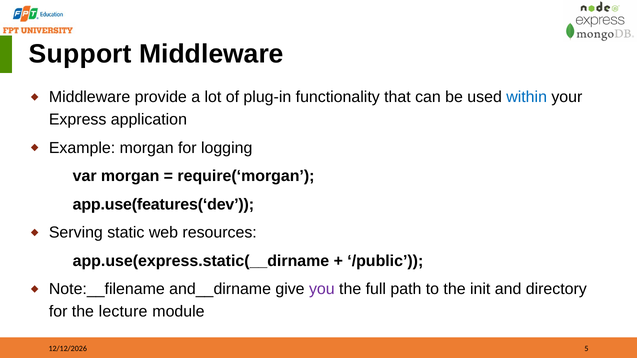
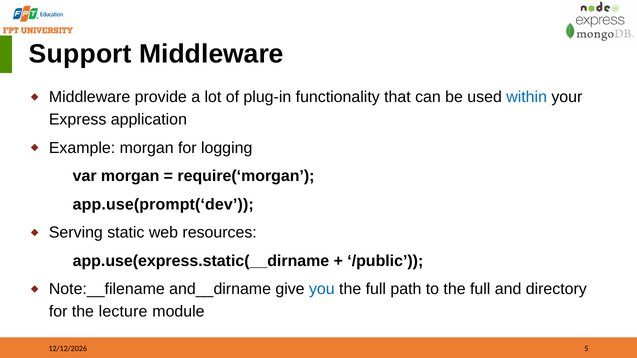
app.use(features(‘dev: app.use(features(‘dev -> app.use(prompt(‘dev
you colour: purple -> blue
to the init: init -> full
